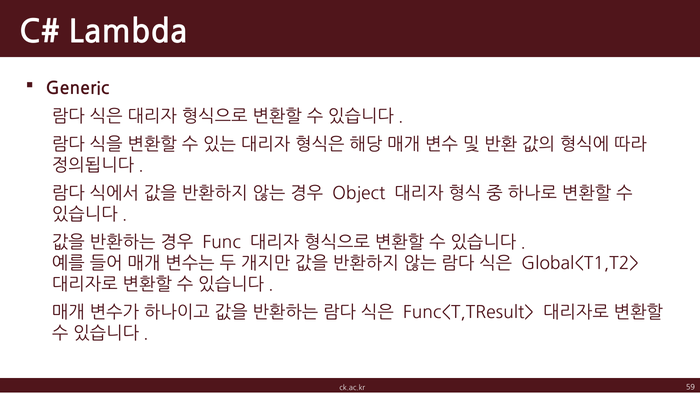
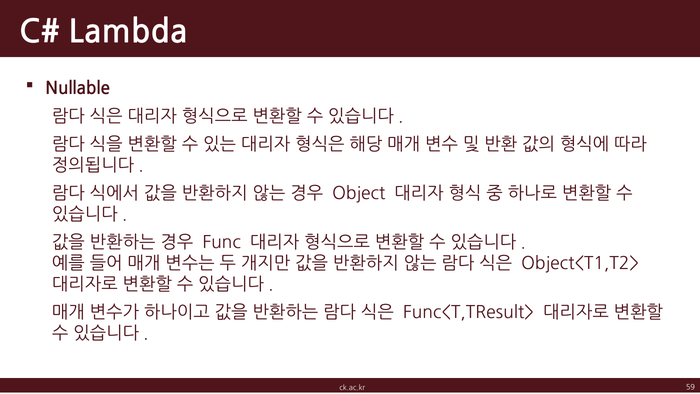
Generic: Generic -> Nullable
Global<T1,T2>: Global<T1,T2> -> Object<T1,T2>
